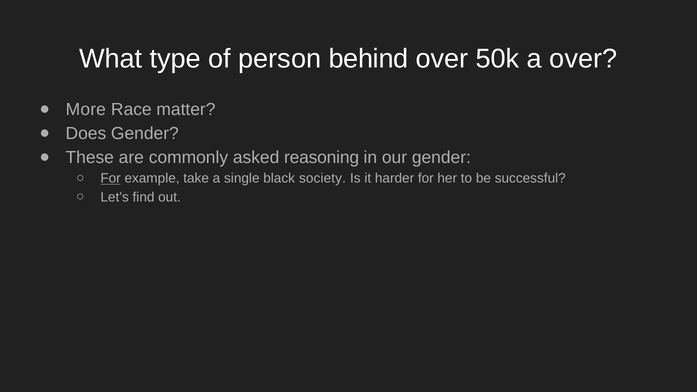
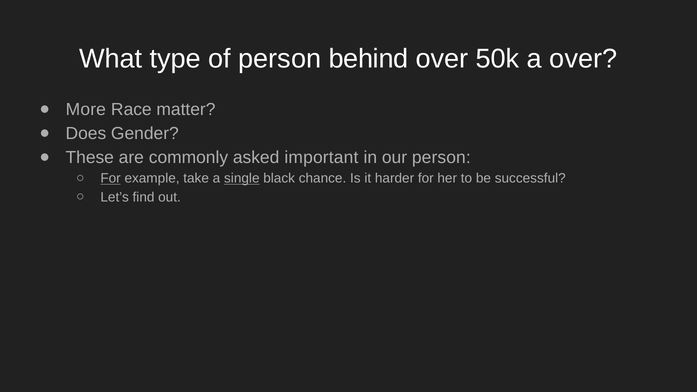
reasoning: reasoning -> important
our gender: gender -> person
single underline: none -> present
society: society -> chance
